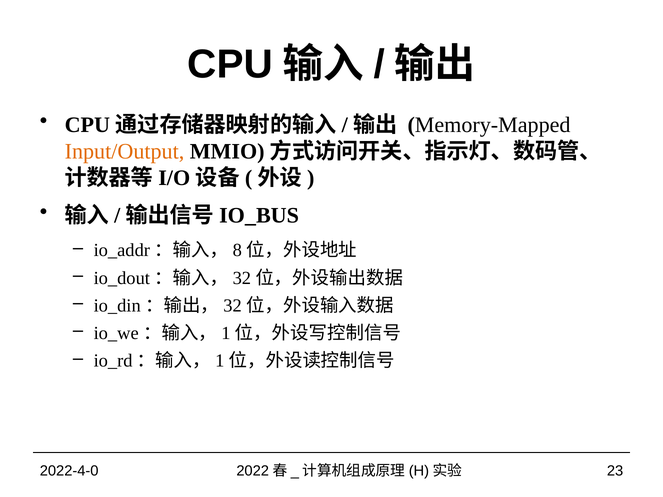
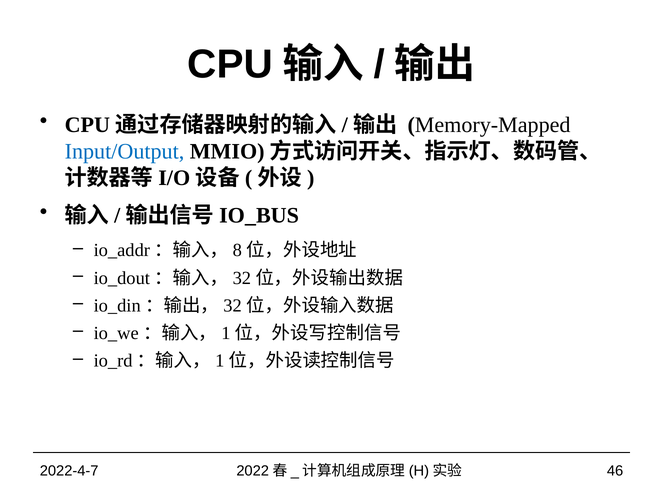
Input/Output colour: orange -> blue
2022-4-0: 2022-4-0 -> 2022-4-7
23: 23 -> 46
